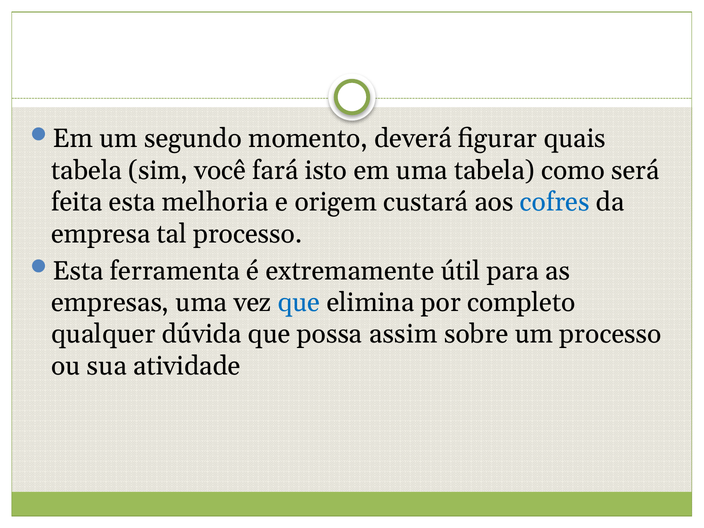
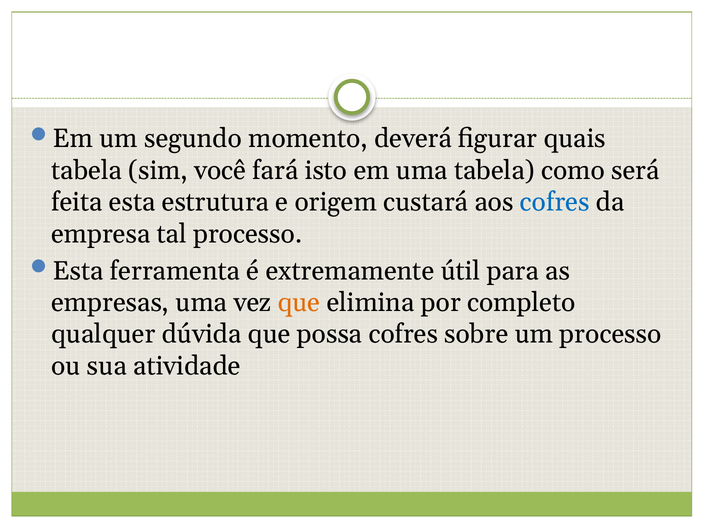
melhoria: melhoria -> estrutura
que at (299, 303) colour: blue -> orange
possa assim: assim -> cofres
